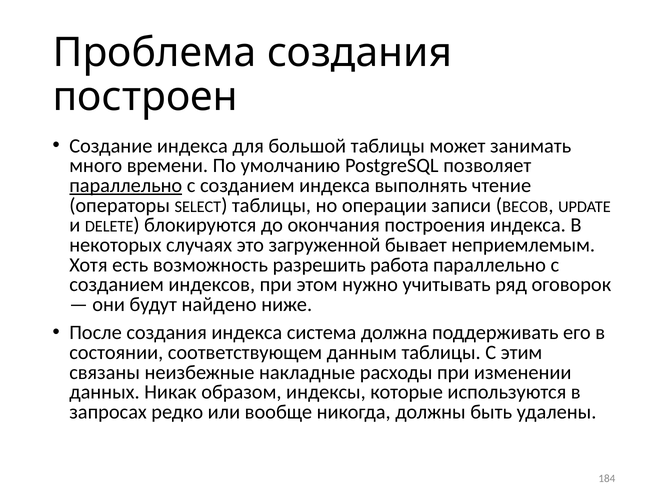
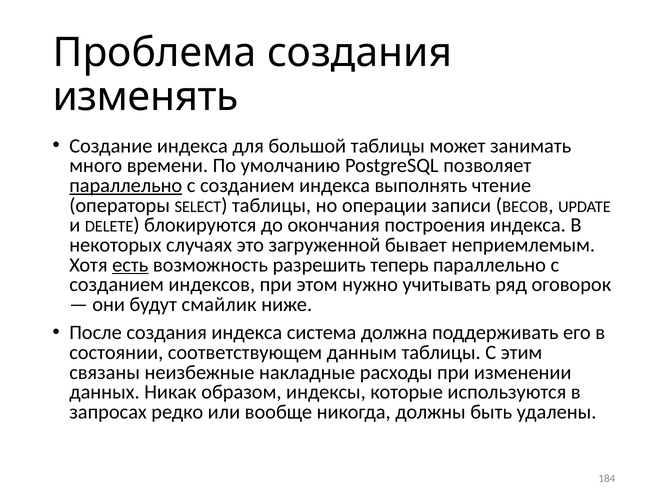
построен: построен -> изменять
есть underline: none -> present
работа: работа -> теперь
найдено: найдено -> смайлик
